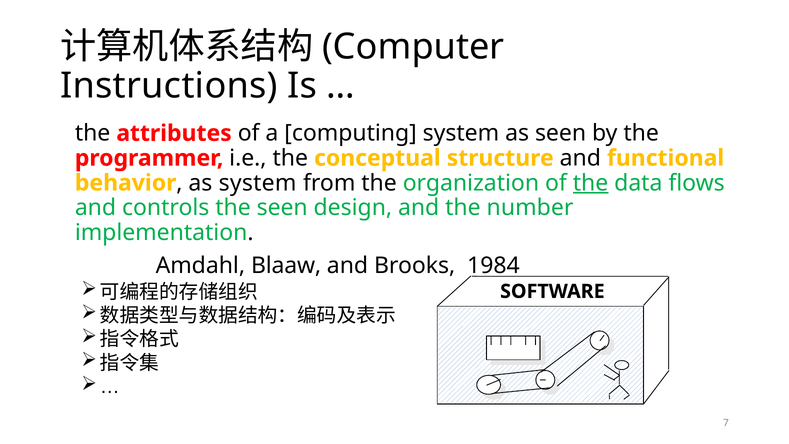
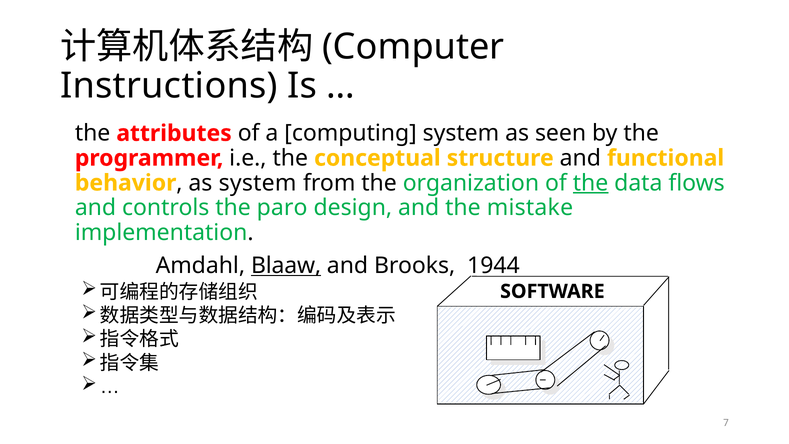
the seen: seen -> paro
number: number -> mistake
Blaaw underline: none -> present
1984: 1984 -> 1944
